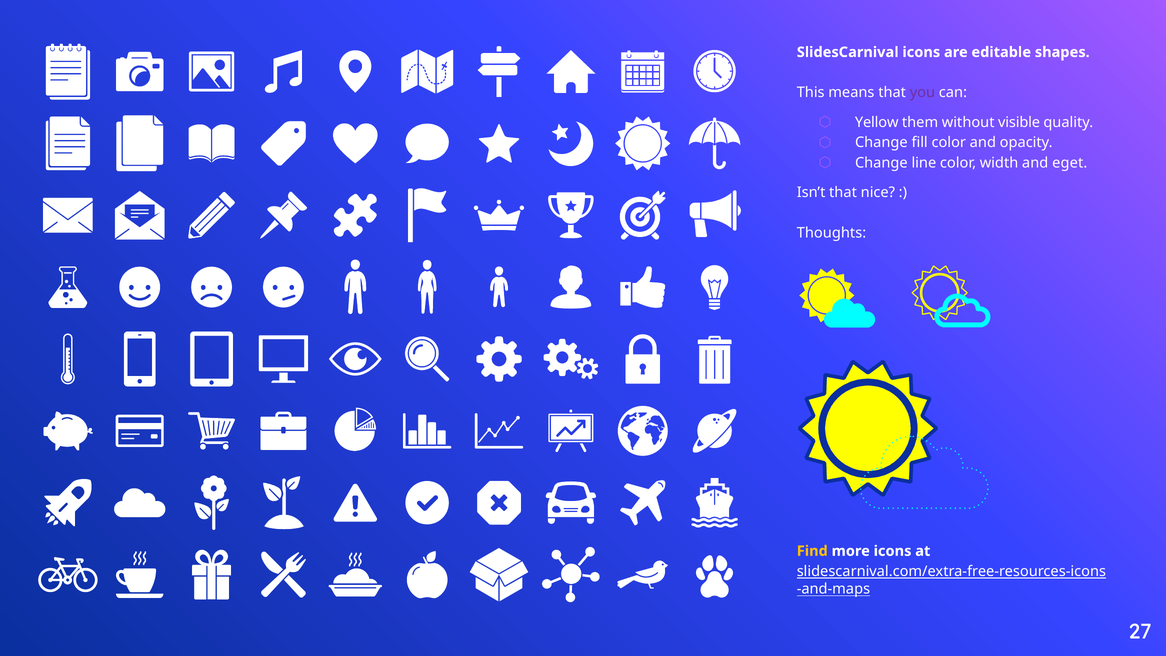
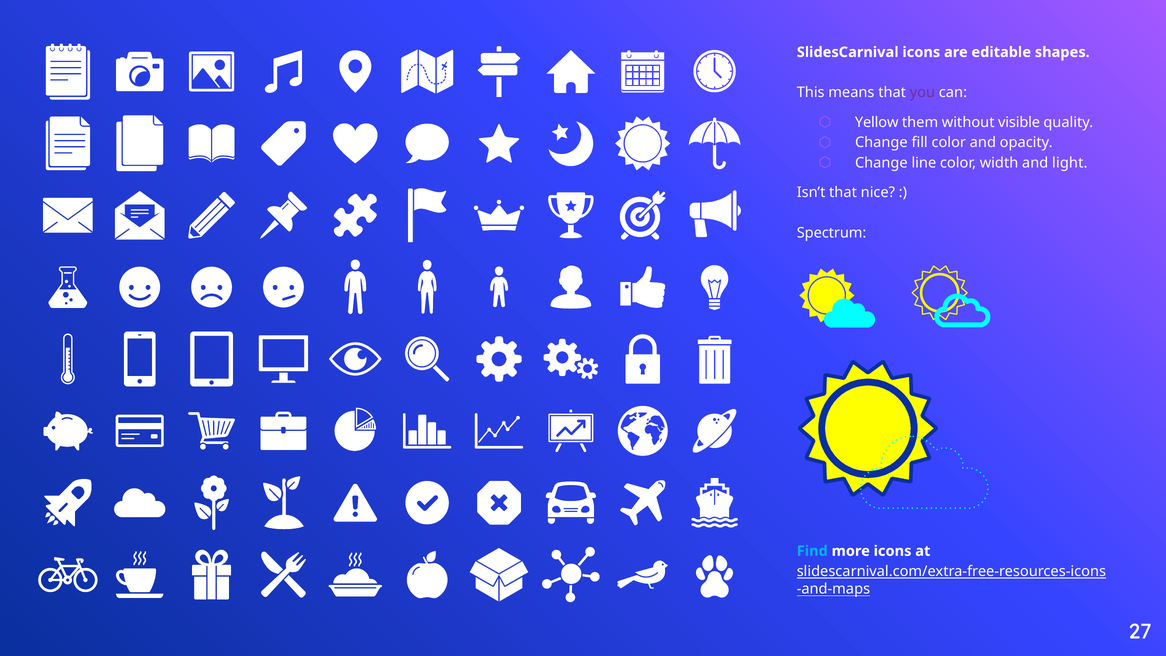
eget: eget -> light
Thoughts: Thoughts -> Spectrum
Find colour: yellow -> light blue
